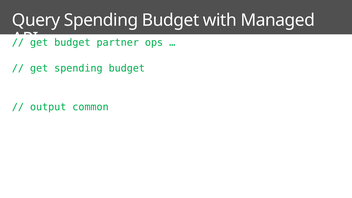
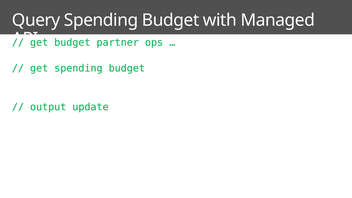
common: common -> update
